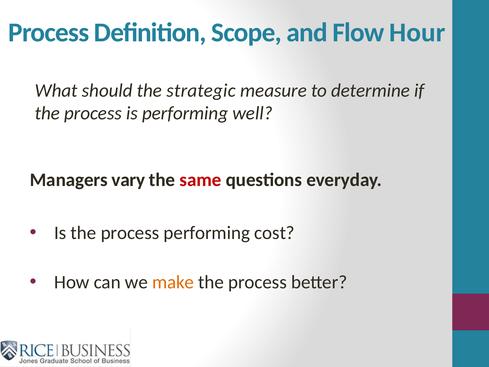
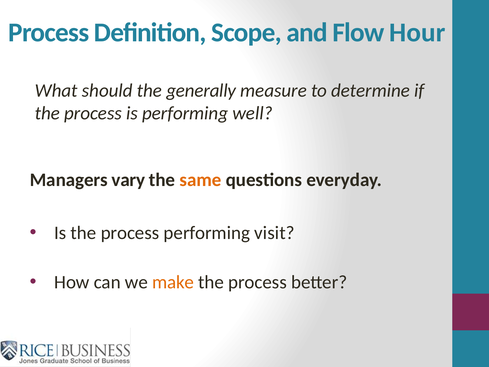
strategic: strategic -> generally
same colour: red -> orange
cost: cost -> visit
